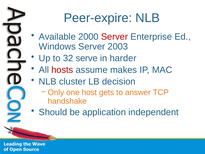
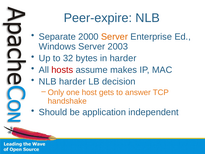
Available: Available -> Separate
Server at (114, 37) colour: red -> orange
serve: serve -> bytes
NLB cluster: cluster -> harder
